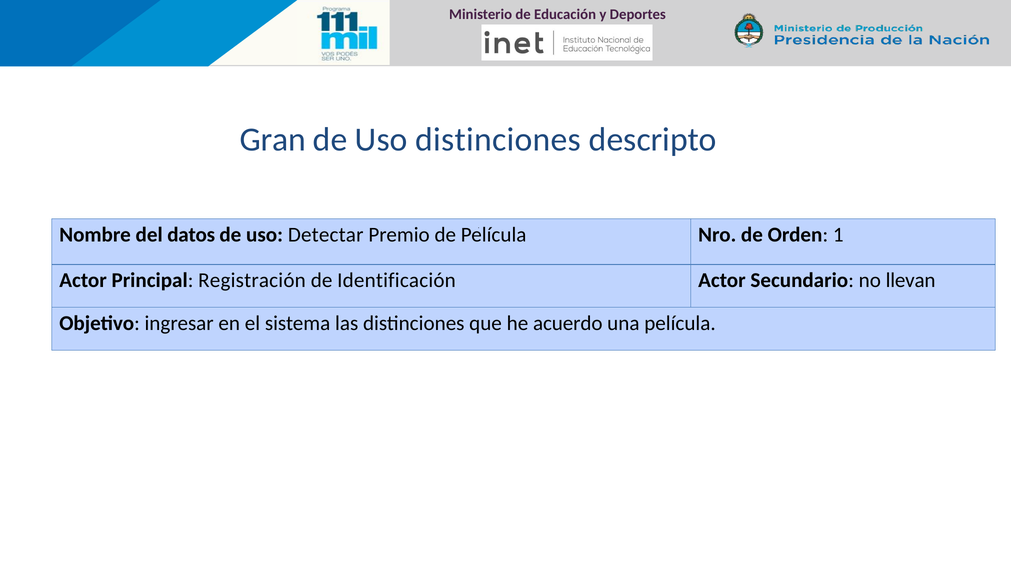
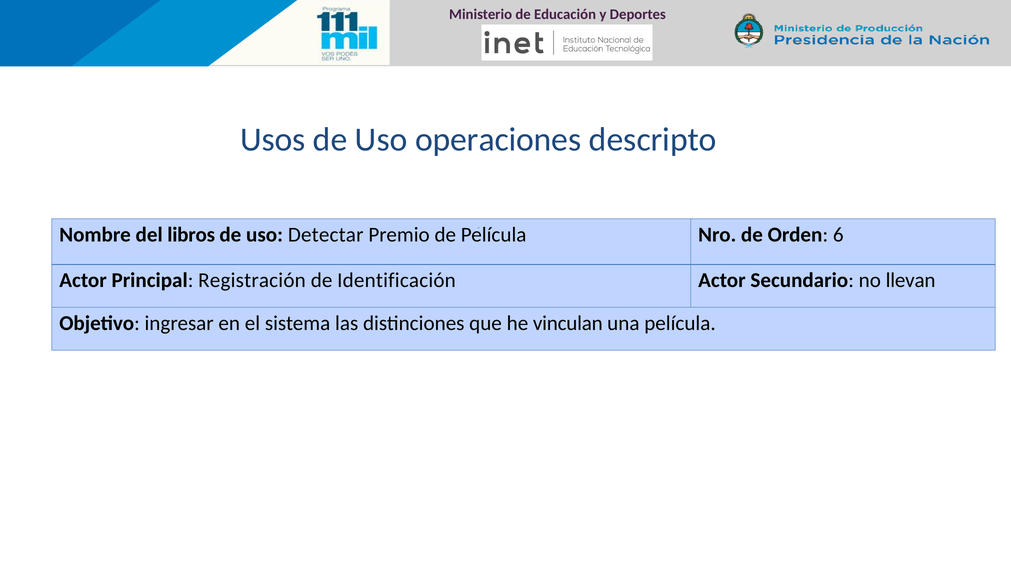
Gran: Gran -> Usos
Uso distinciones: distinciones -> operaciones
datos: datos -> libros
1: 1 -> 6
acuerdo: acuerdo -> vinculan
